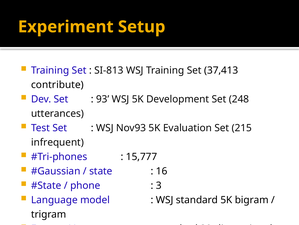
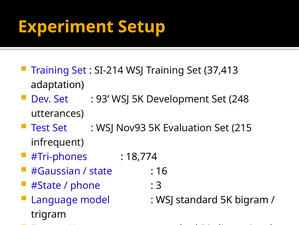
SI-813: SI-813 -> SI-214
contribute: contribute -> adaptation
15,777: 15,777 -> 18,774
